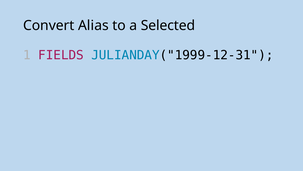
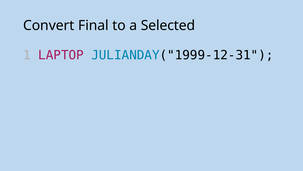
Alias: Alias -> Final
FIELDS: FIELDS -> LAPTOP
